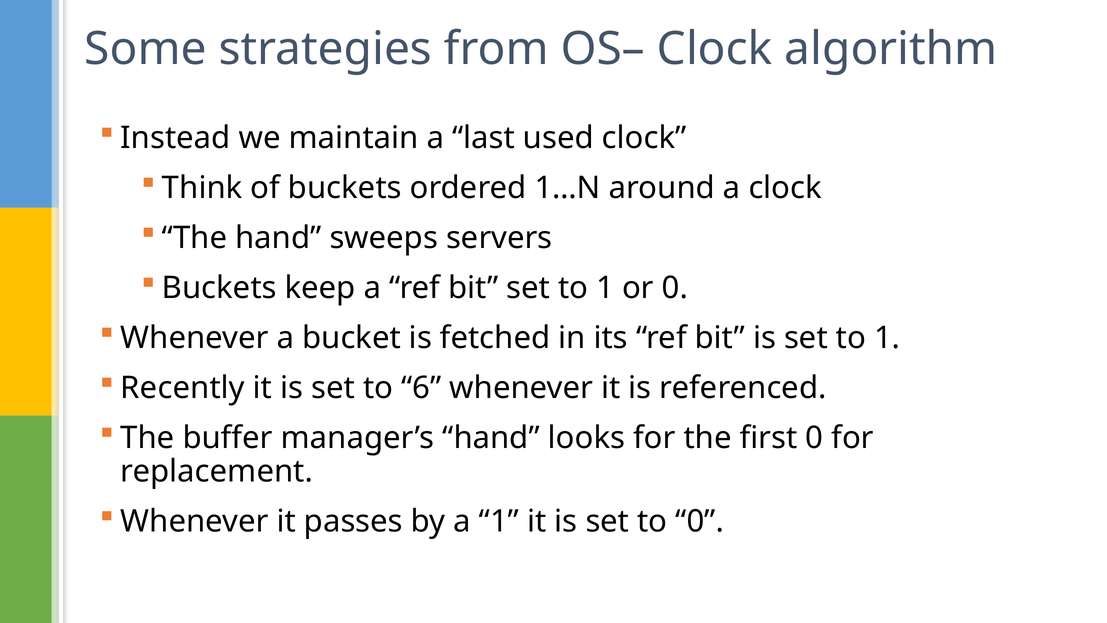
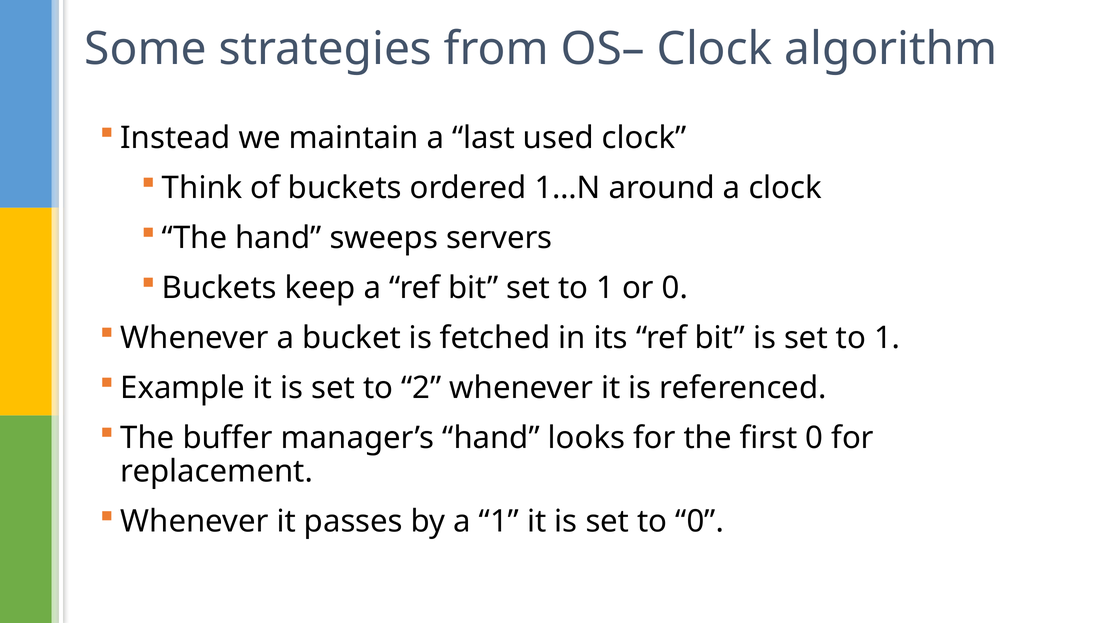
Recently: Recently -> Example
6: 6 -> 2
